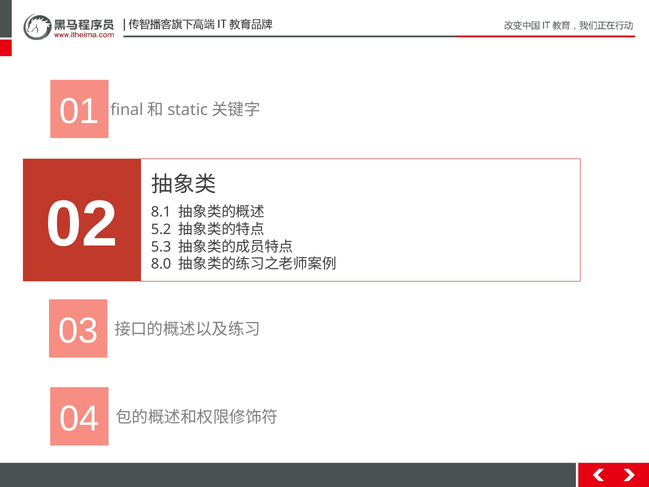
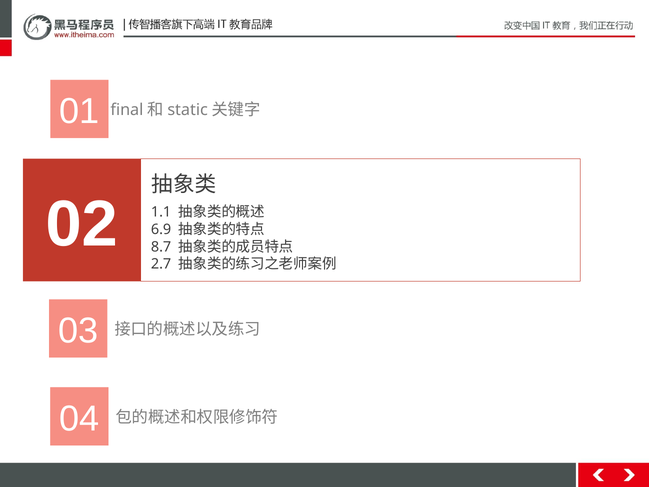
8.1: 8.1 -> 1.1
5.2: 5.2 -> 6.9
5.3: 5.3 -> 8.7
8.0: 8.0 -> 2.7
